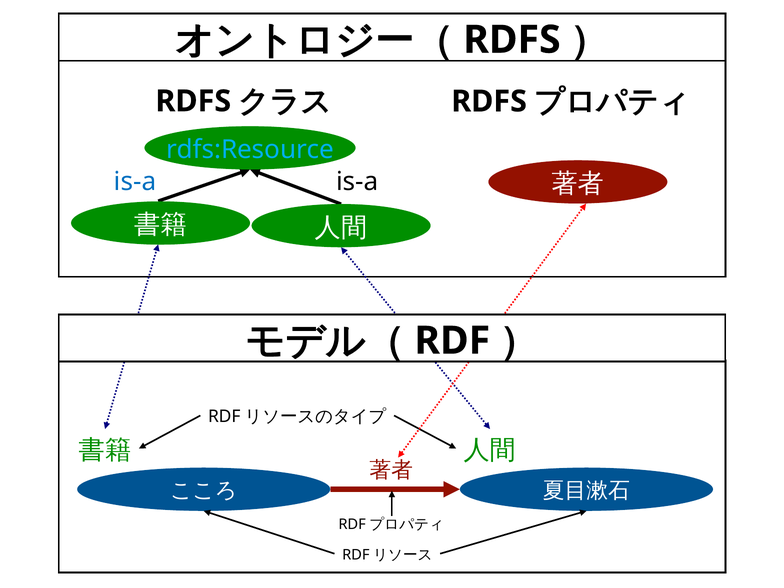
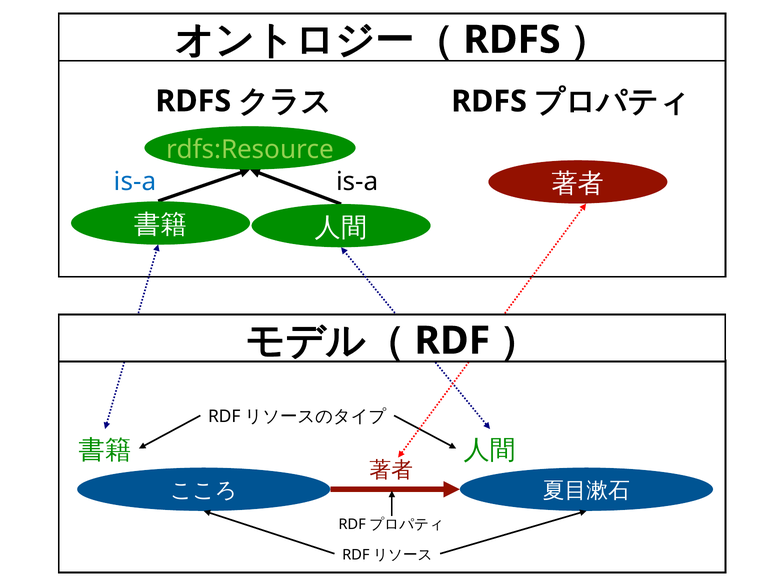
rdfs:Resource colour: light blue -> light green
